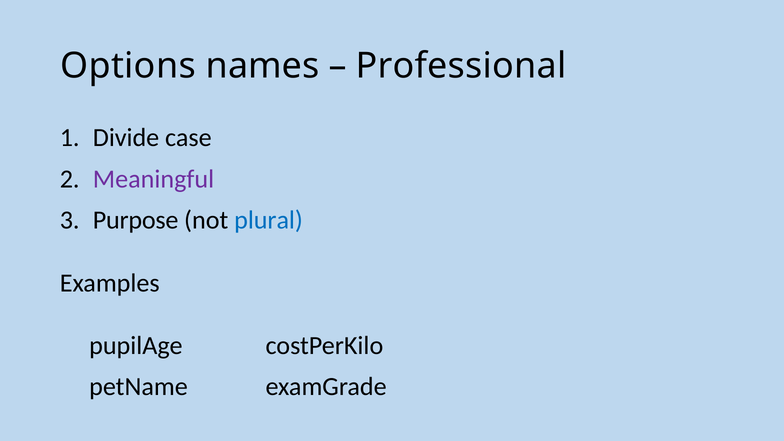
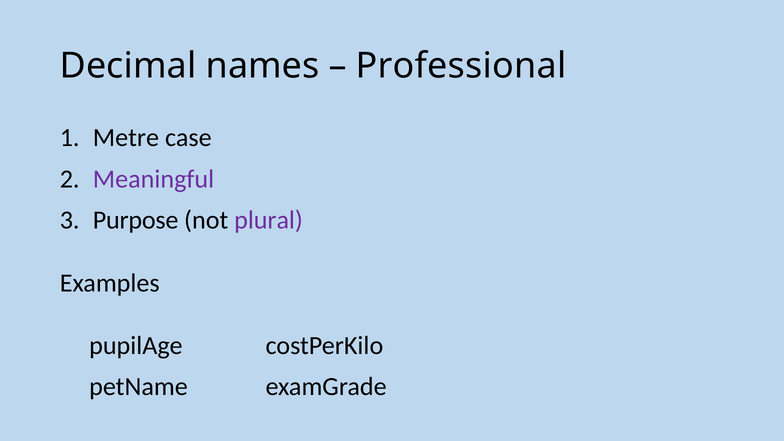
Options: Options -> Decimal
Divide: Divide -> Metre
plural colour: blue -> purple
